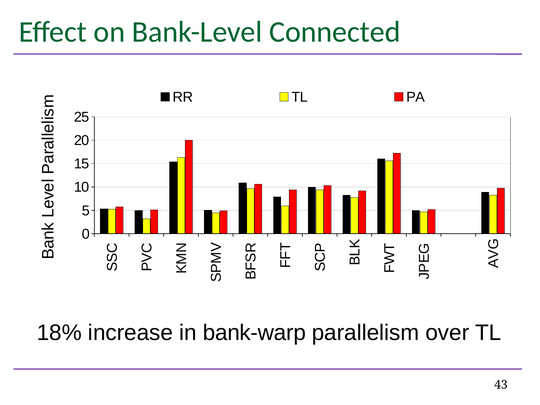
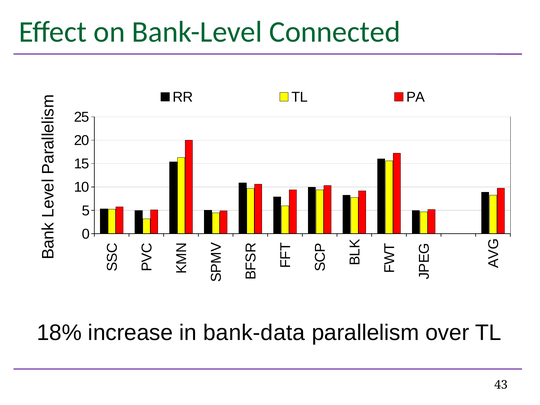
bank-warp: bank-warp -> bank-data
